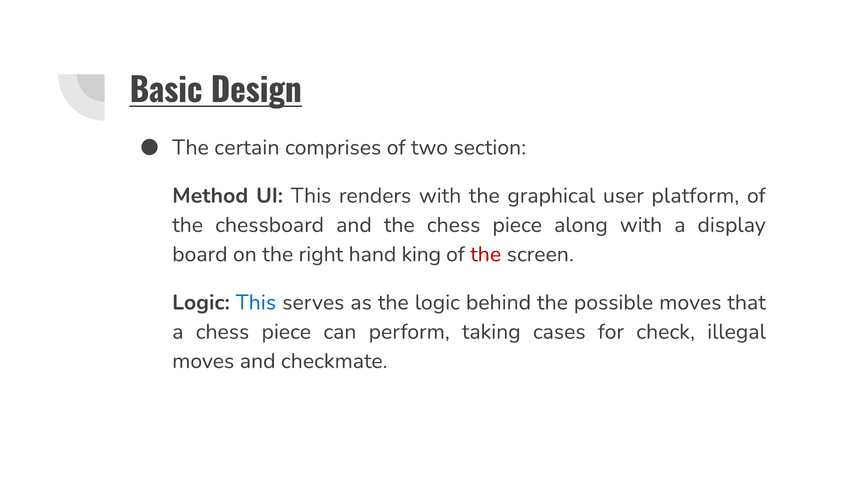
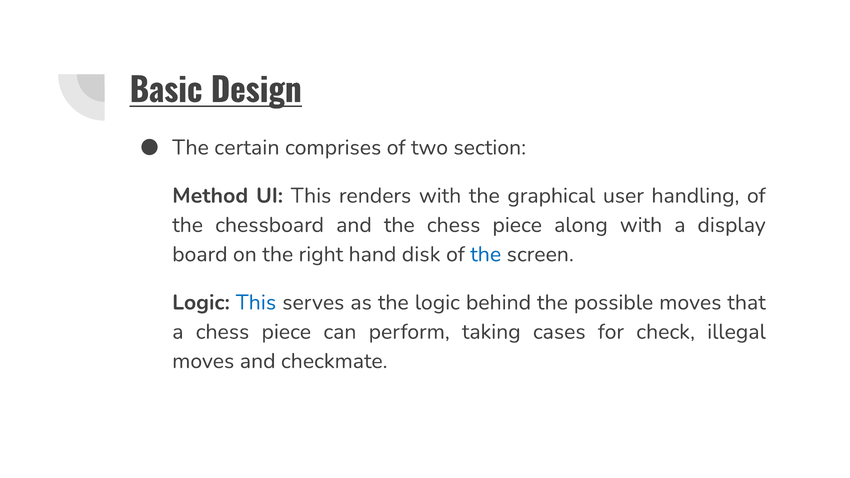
platform: platform -> handling
king: king -> disk
the at (486, 254) colour: red -> blue
